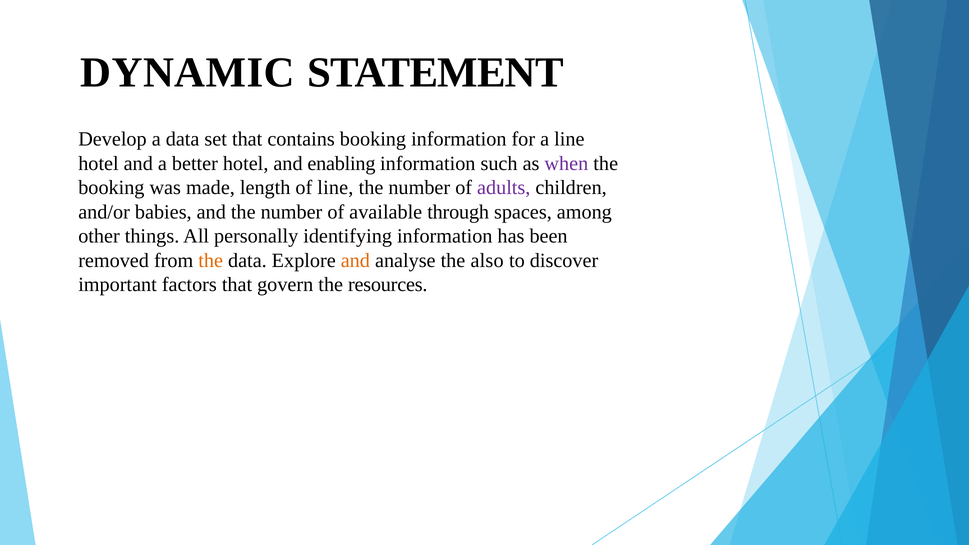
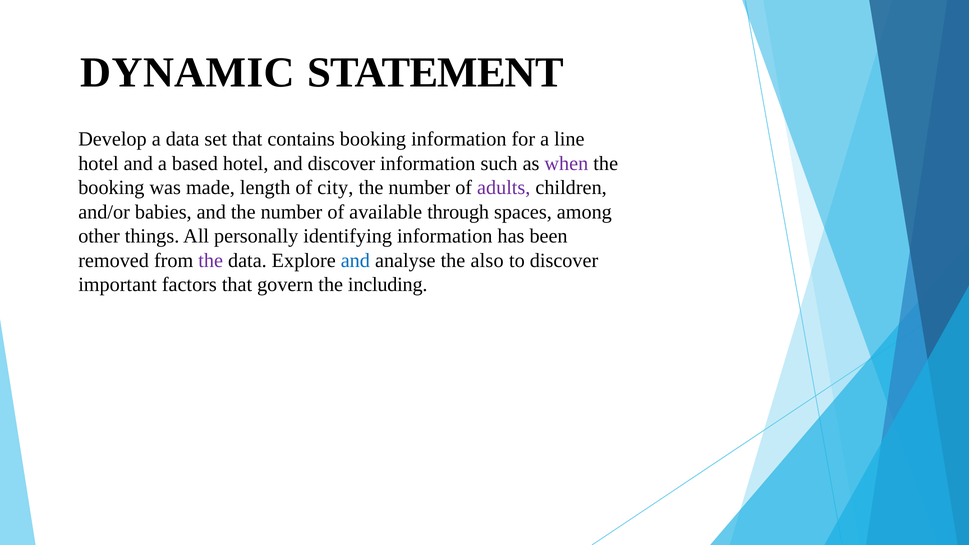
better: better -> based
and enabling: enabling -> discover
of line: line -> city
the at (211, 260) colour: orange -> purple
and at (355, 260) colour: orange -> blue
resources: resources -> including
